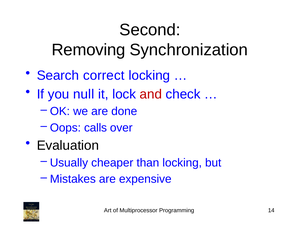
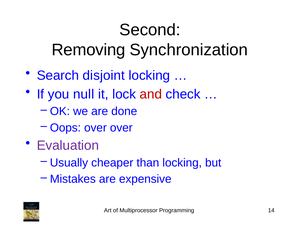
correct: correct -> disjoint
Oops calls: calls -> over
Evaluation colour: black -> purple
